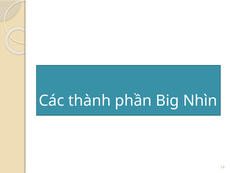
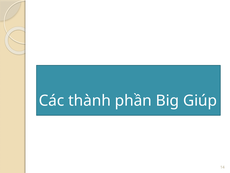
Nhìn: Nhìn -> Giúp
